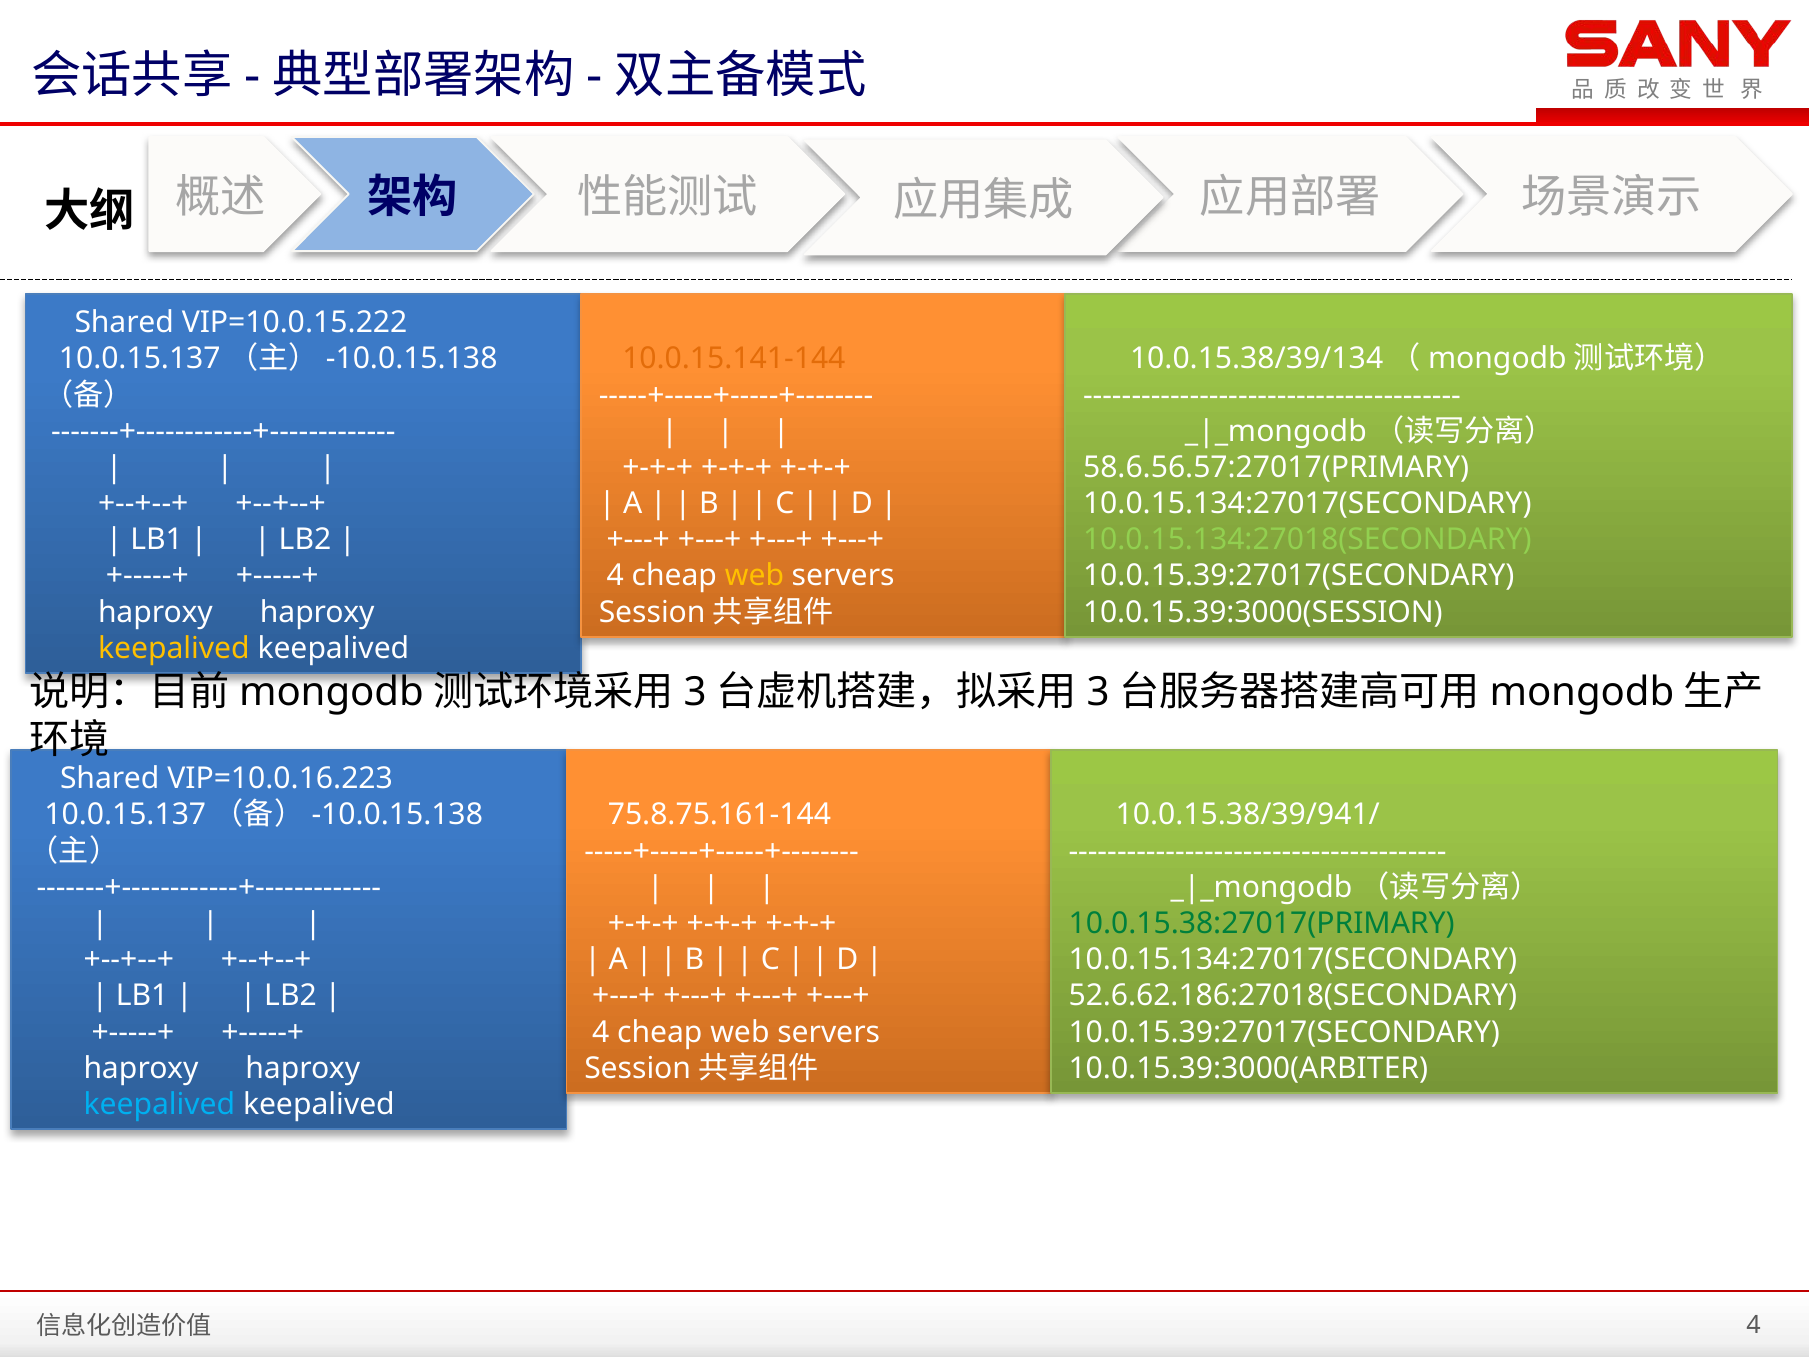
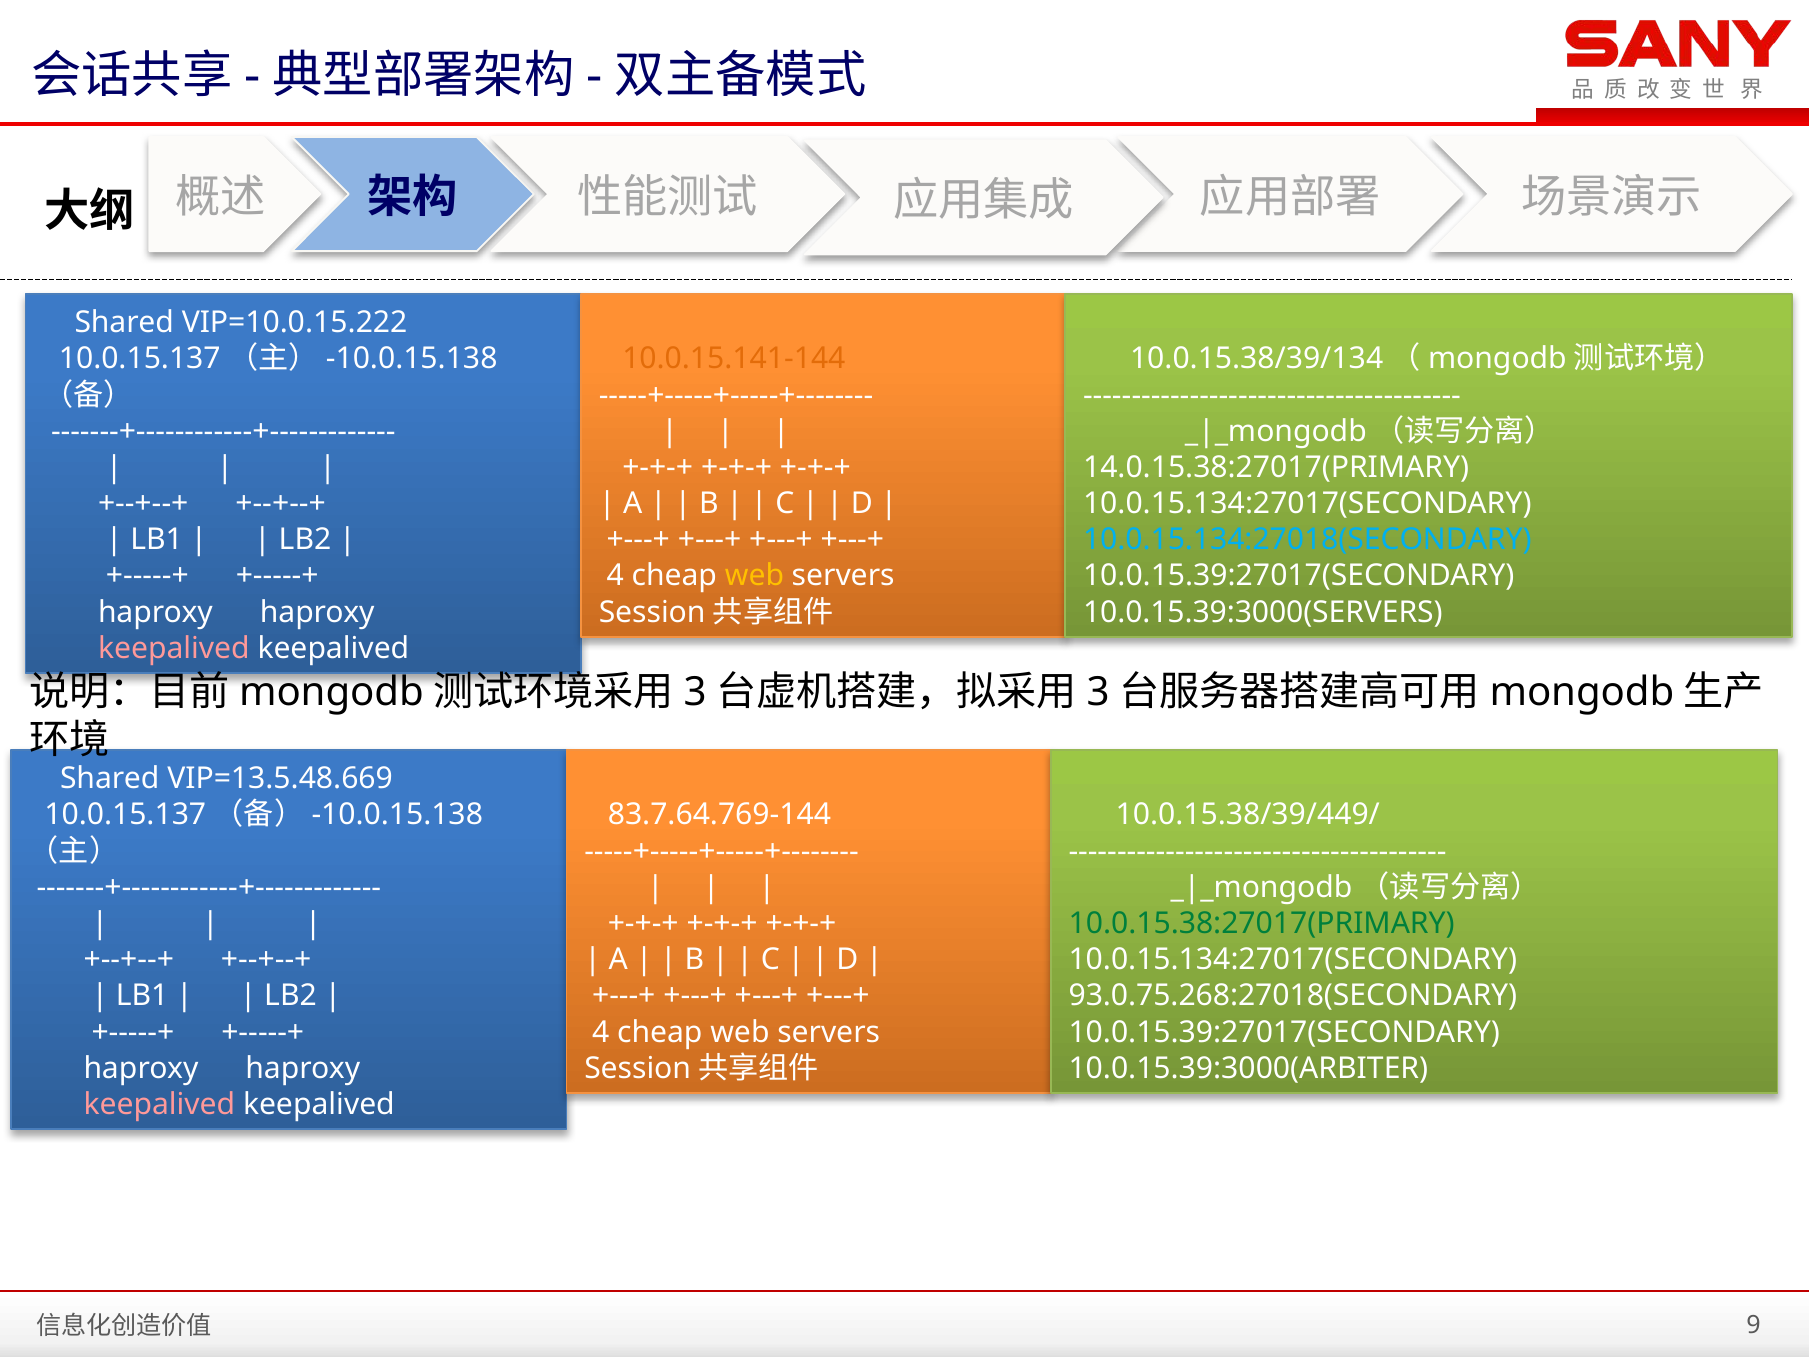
58.6.56.57:27017(PRIMARY: 58.6.56.57:27017(PRIMARY -> 14.0.15.38:27017(PRIMARY
10.0.15.134:27018(SECONDARY colour: light green -> light blue
10.0.15.39:3000(SESSION: 10.0.15.39:3000(SESSION -> 10.0.15.39:3000(SERVERS
keepalived at (174, 648) colour: yellow -> pink
VIP=10.0.16.223: VIP=10.0.16.223 -> VIP=13.5.48.669
75.8.75.161-144: 75.8.75.161-144 -> 83.7.64.769-144
10.0.15.38/39/941/: 10.0.15.38/39/941/ -> 10.0.15.38/39/449/
52.6.62.186:27018(SECONDARY: 52.6.62.186:27018(SECONDARY -> 93.0.75.268:27018(SECONDARY
keepalived at (159, 1104) colour: light blue -> pink
4 at (1754, 1325): 4 -> 9
